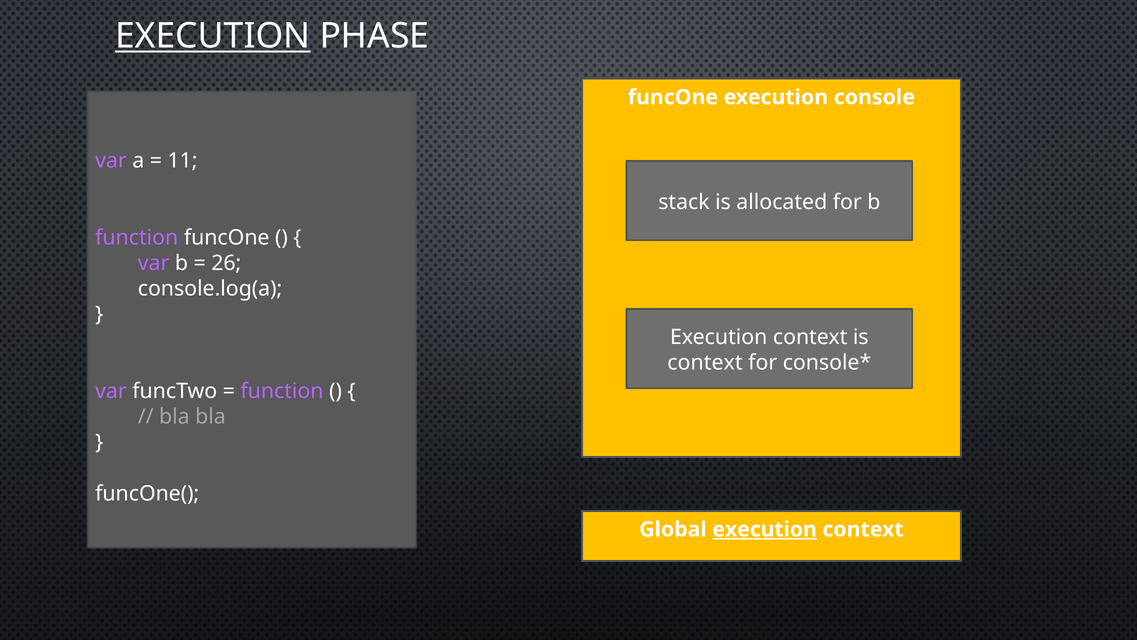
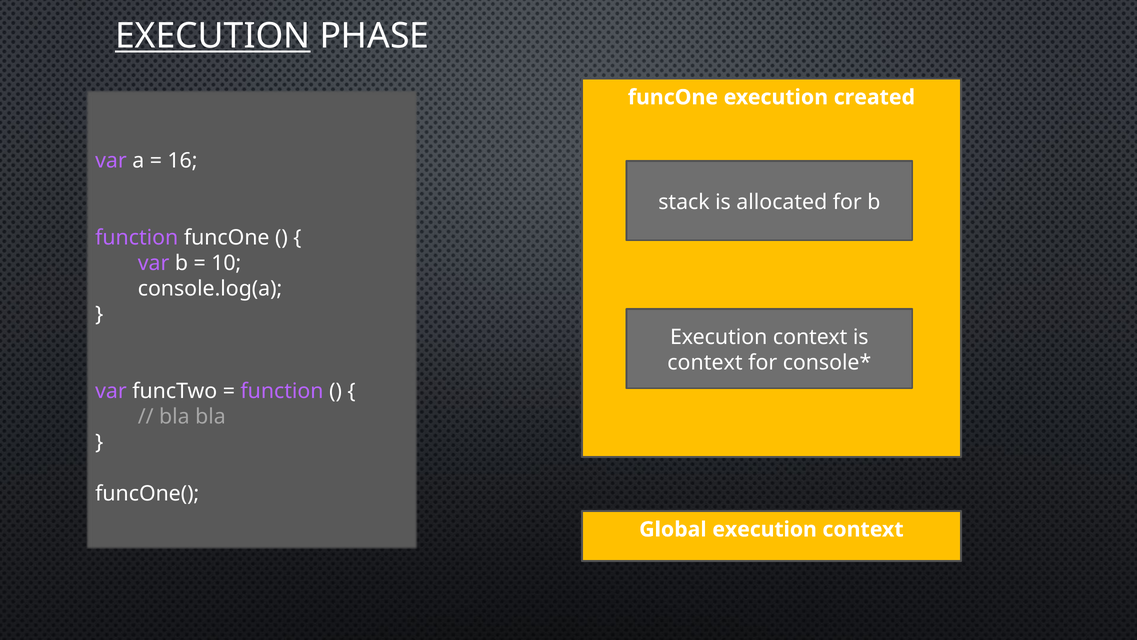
console: console -> created
11: 11 -> 16
26: 26 -> 10
execution at (765, 529) underline: present -> none
